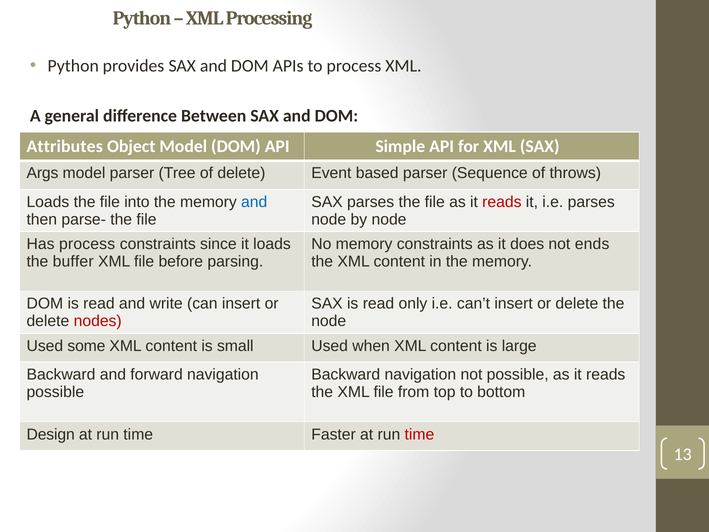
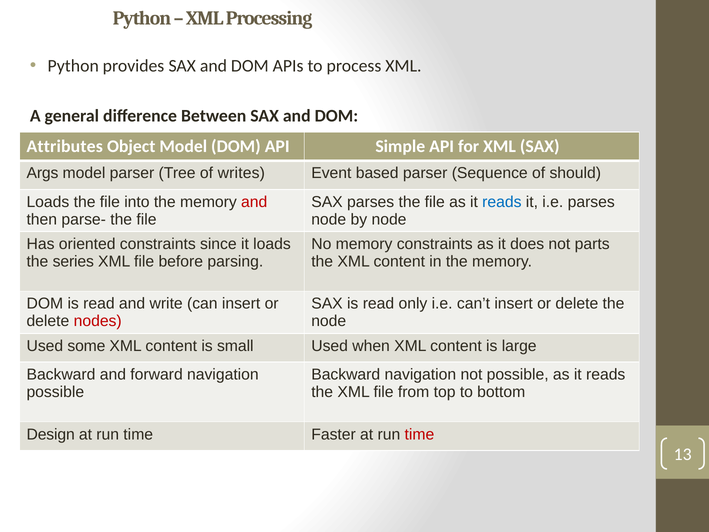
of delete: delete -> writes
throws: throws -> should
and at (254, 202) colour: blue -> red
reads at (502, 202) colour: red -> blue
Has process: process -> oriented
ends: ends -> parts
buffer: buffer -> series
